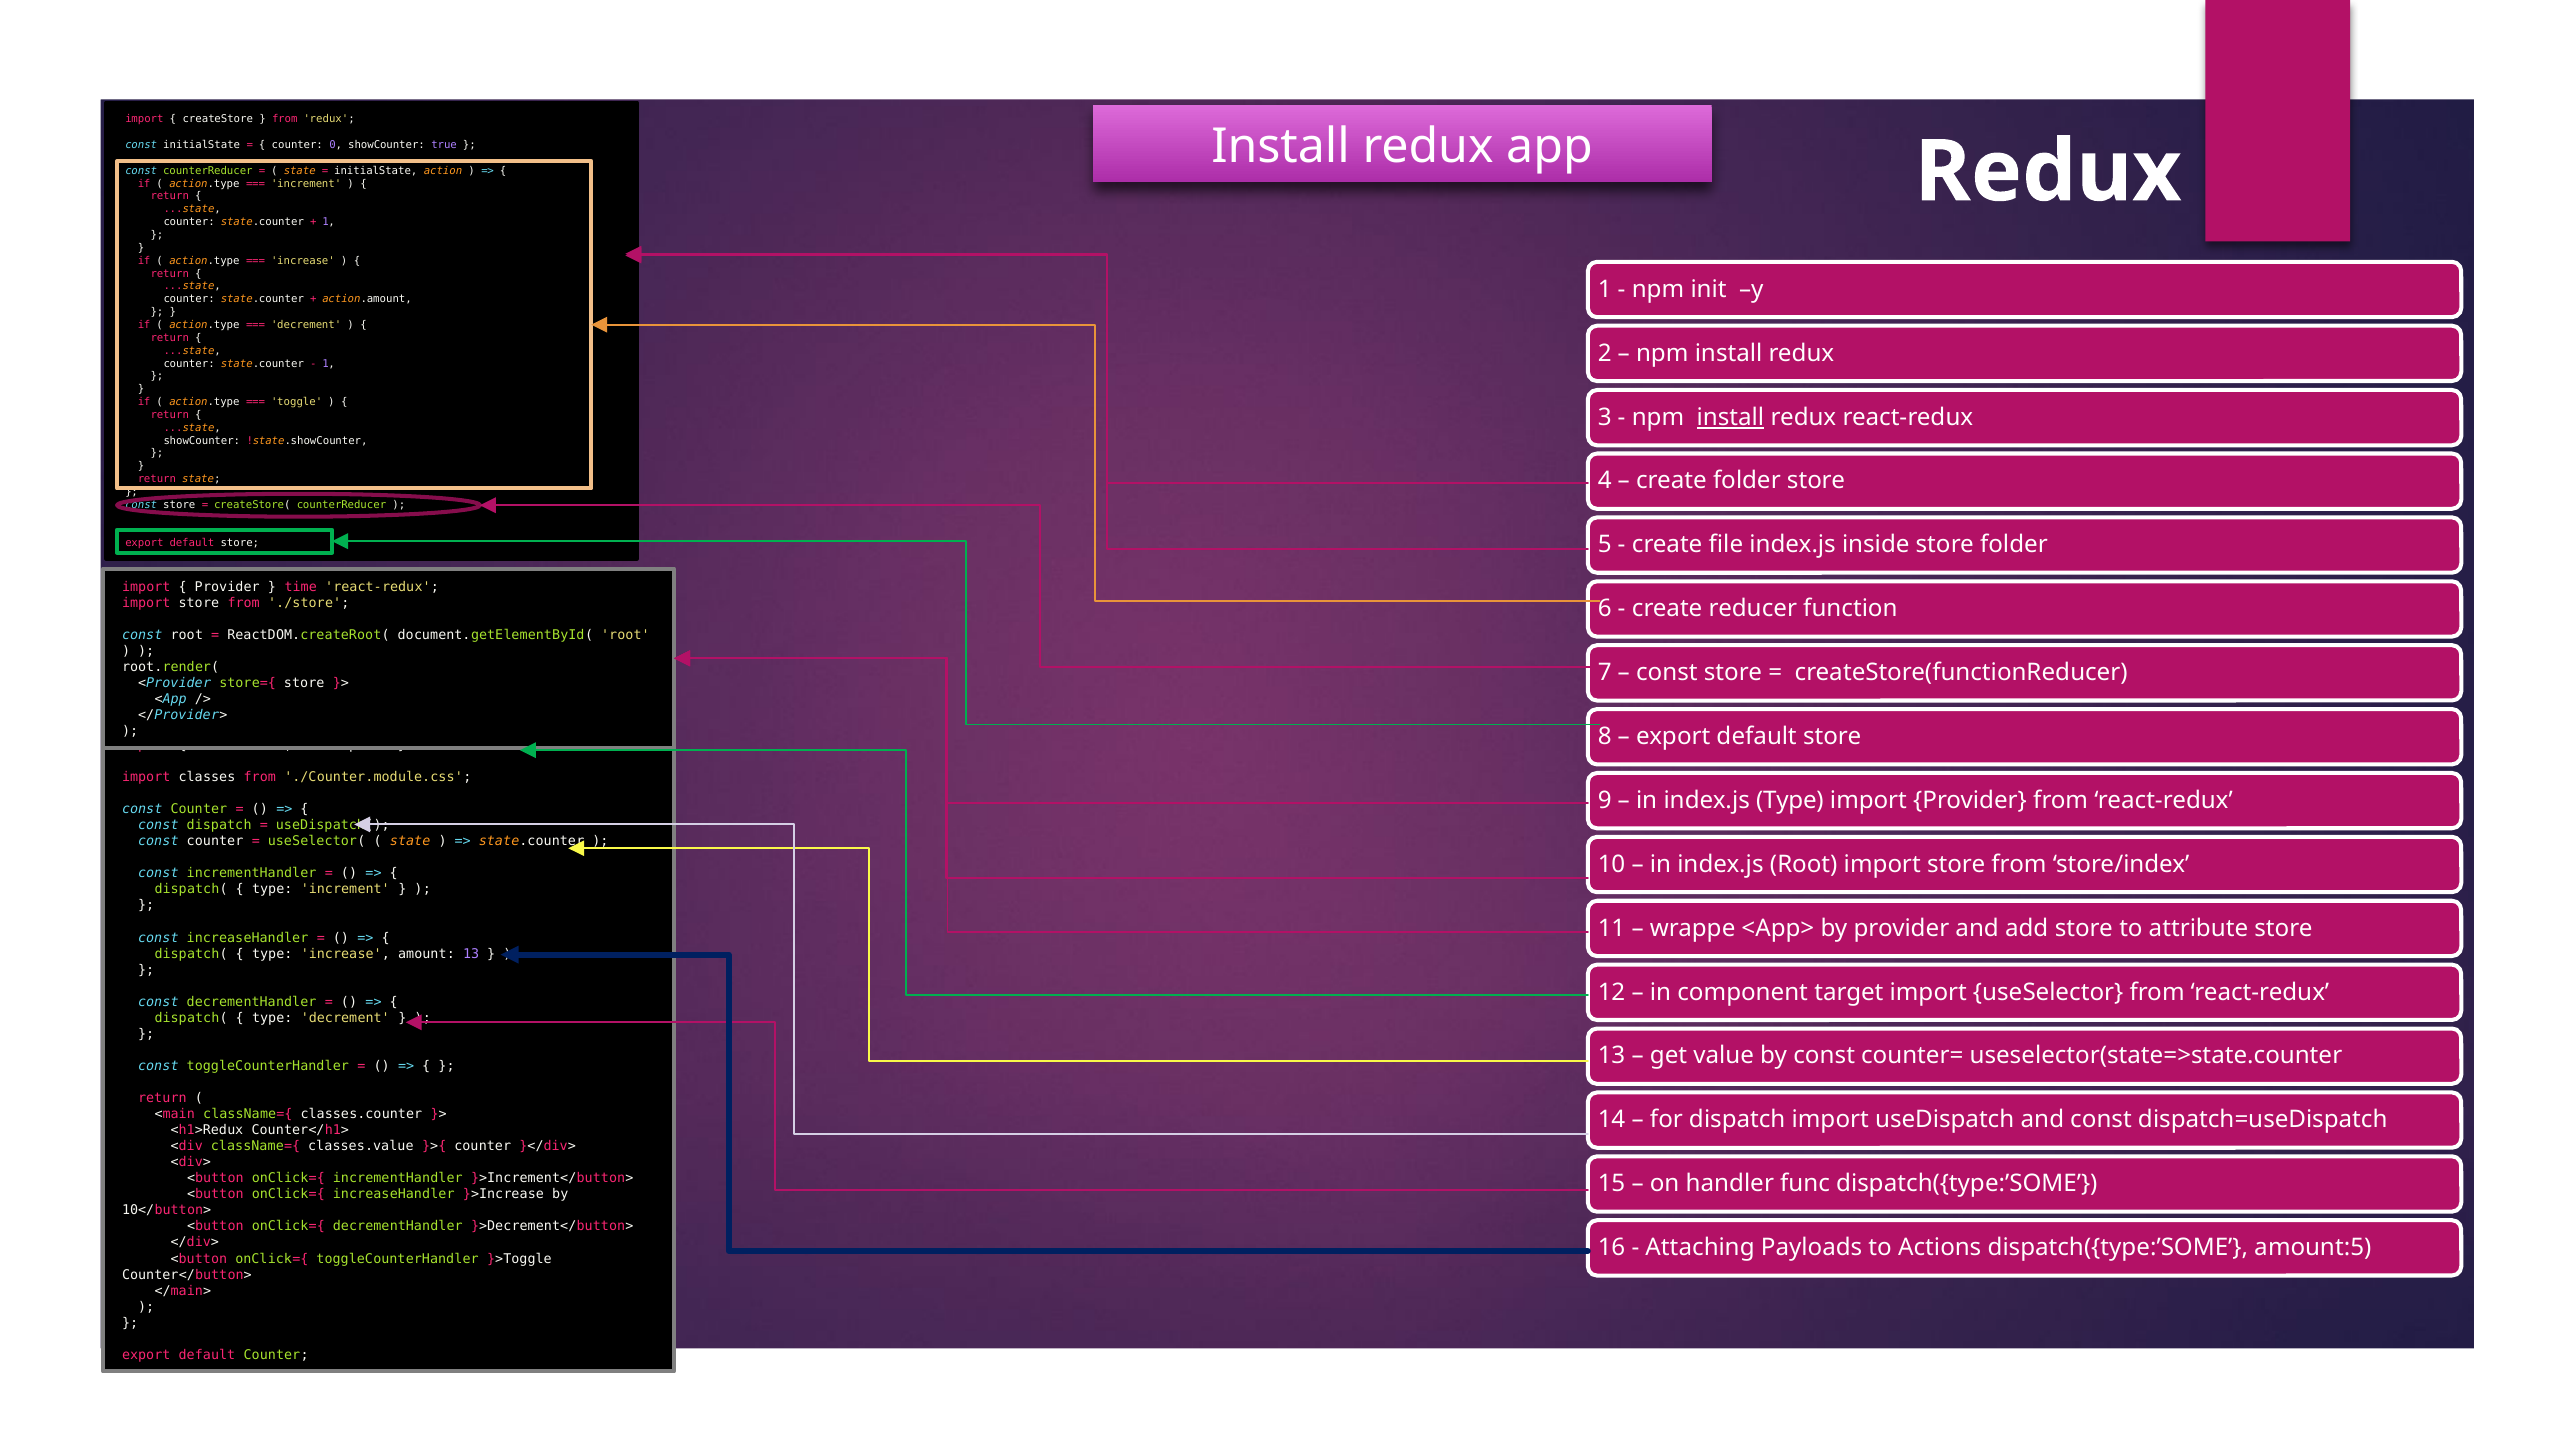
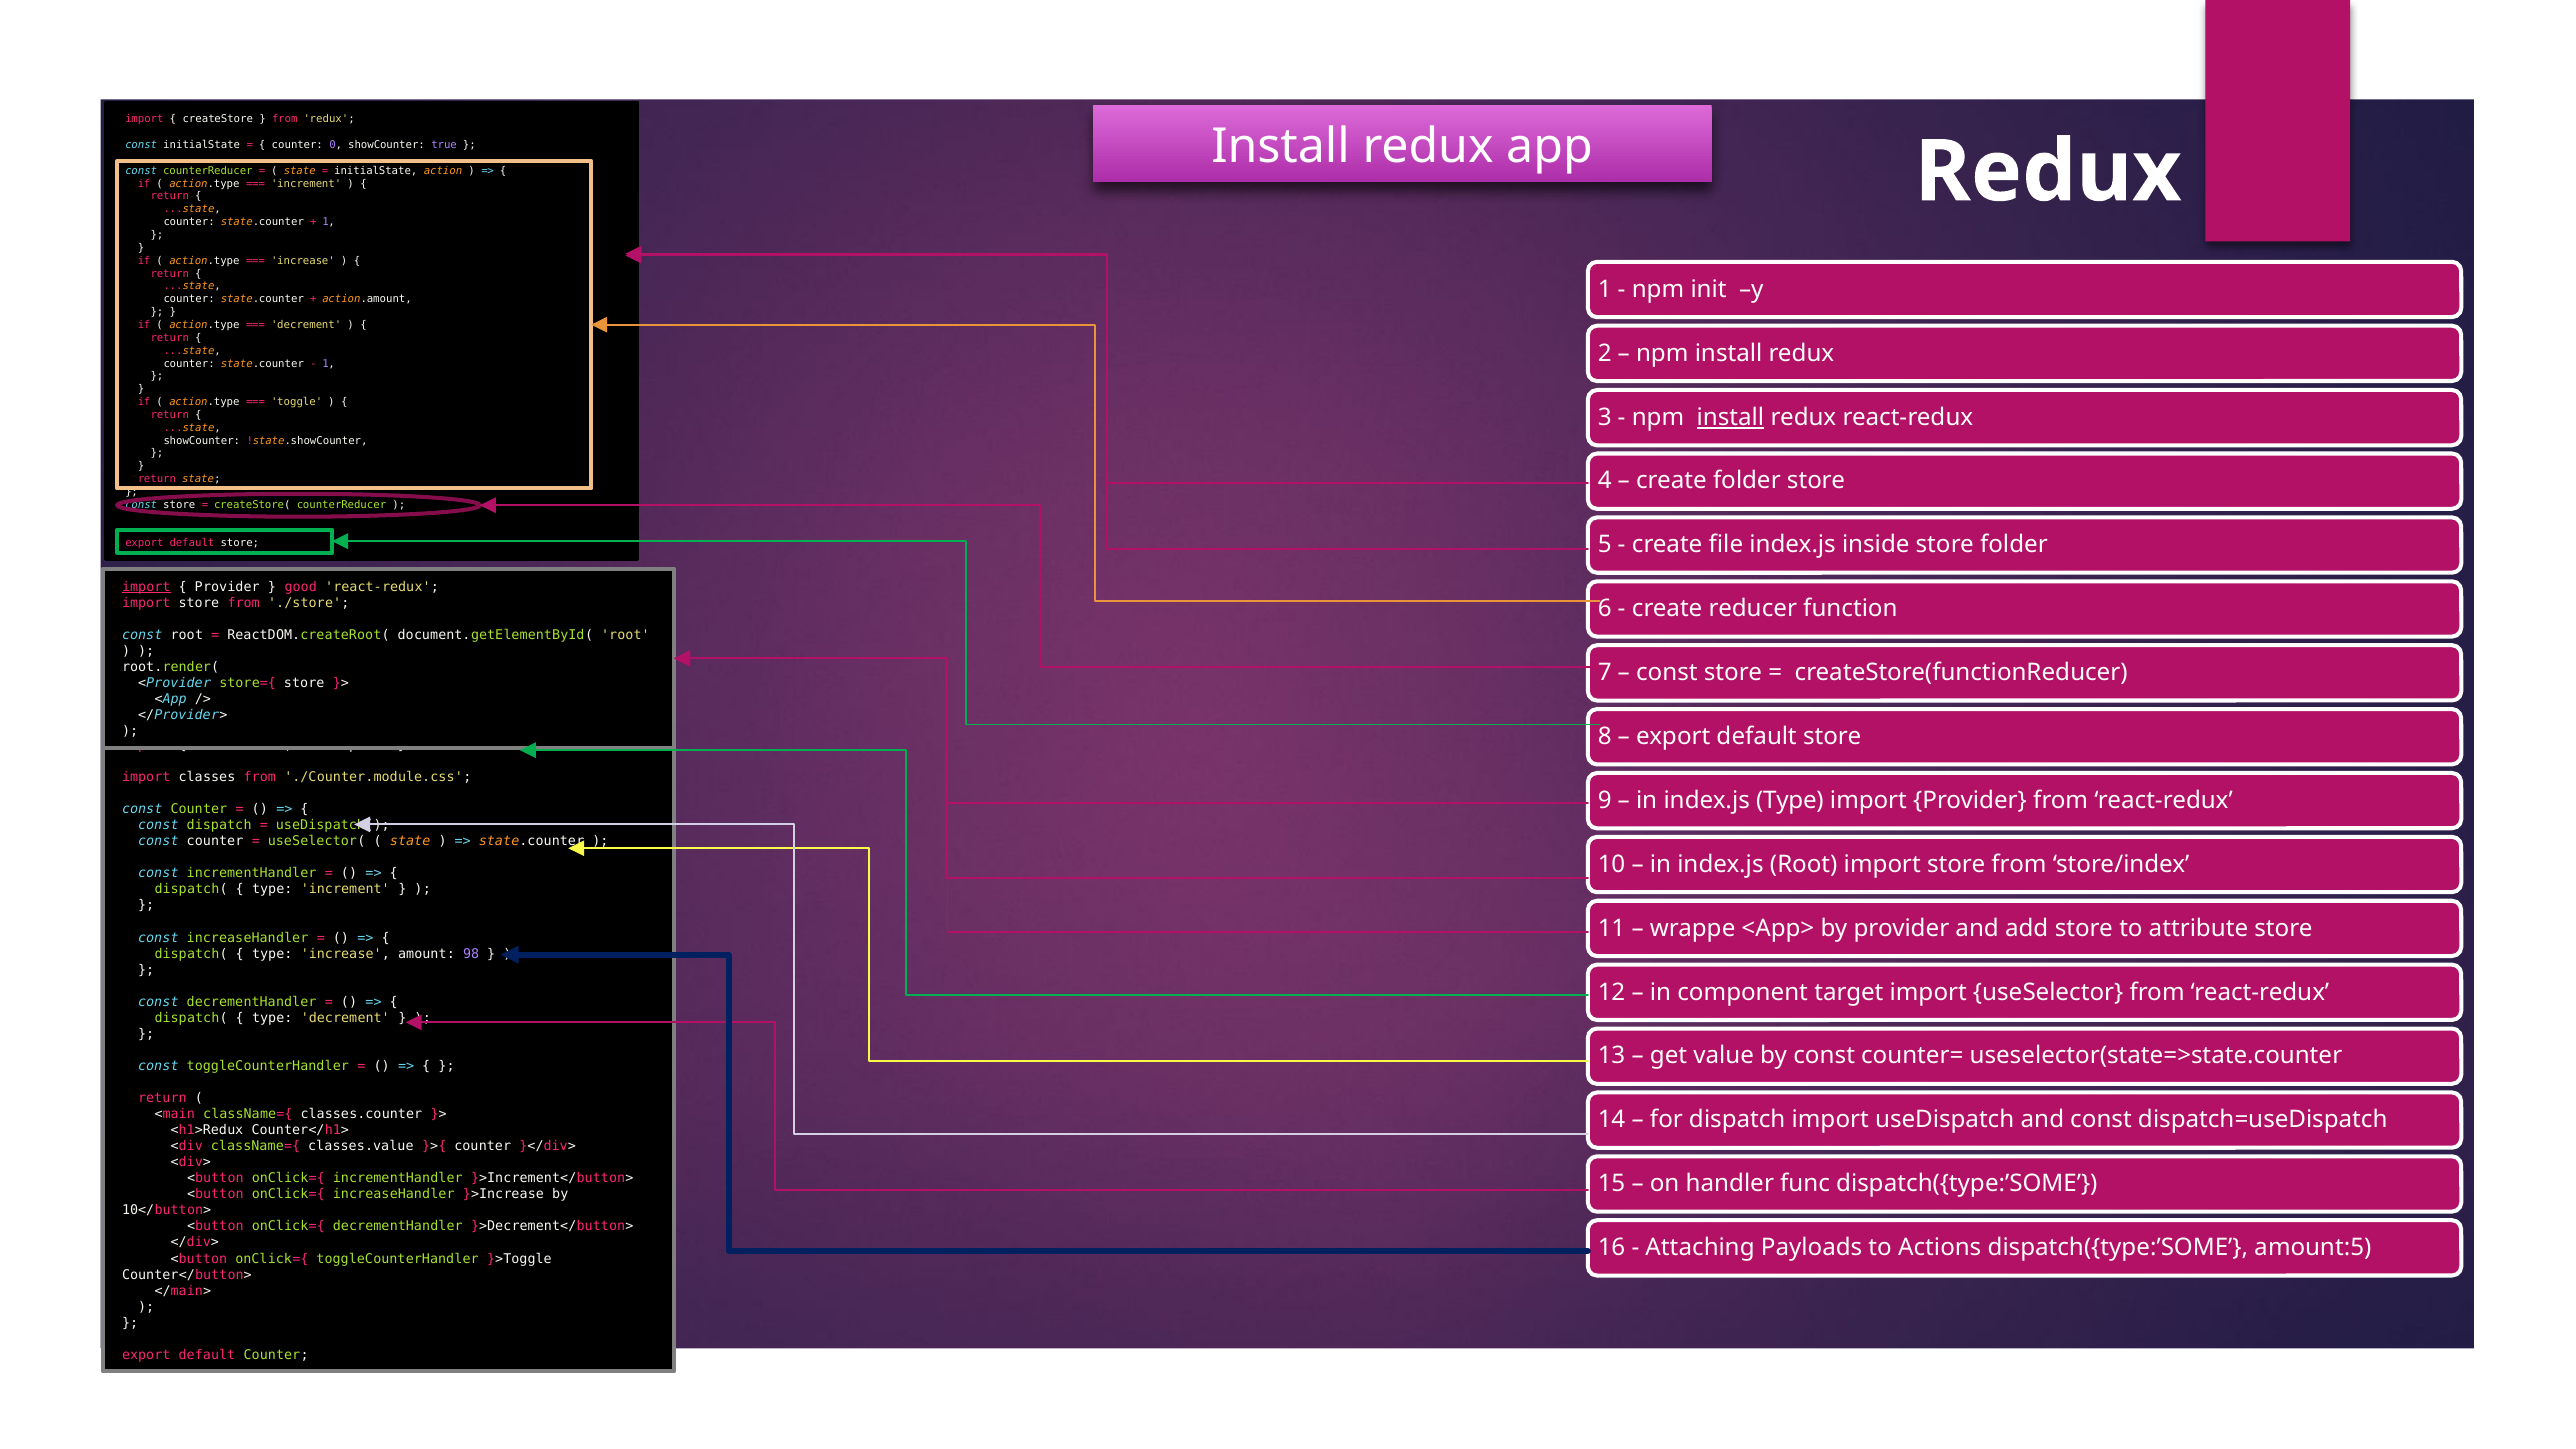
import at (146, 587) underline: none -> present
time: time -> good
amount 13: 13 -> 98
